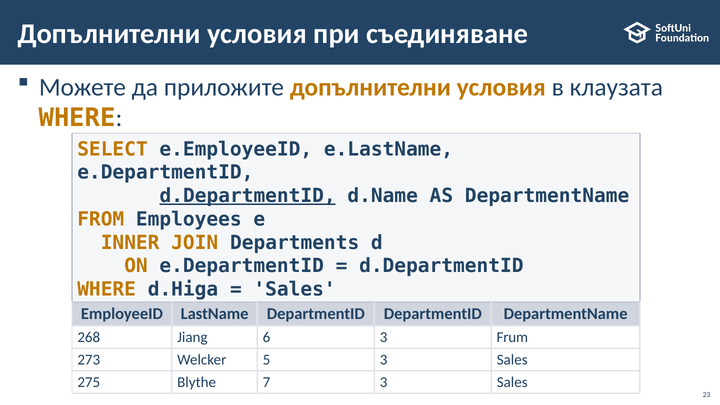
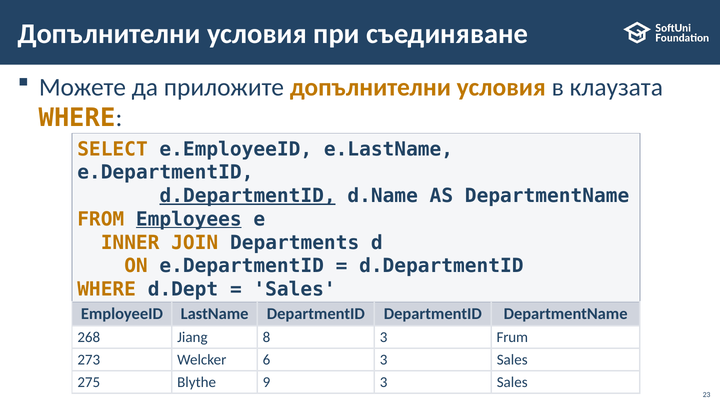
Employees underline: none -> present
d.Higa: d.Higa -> d.Dept
6: 6 -> 8
5: 5 -> 6
7: 7 -> 9
